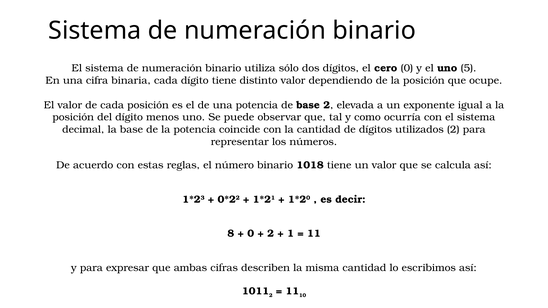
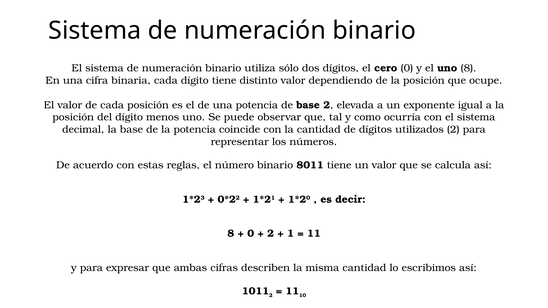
uno 5: 5 -> 8
1018: 1018 -> 8011
